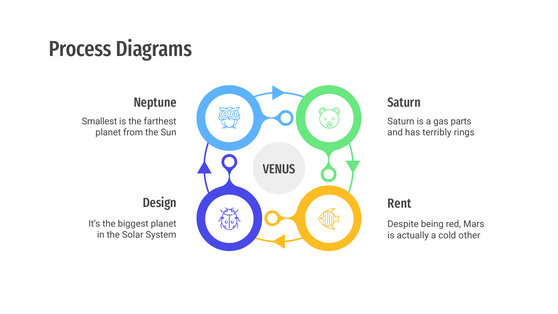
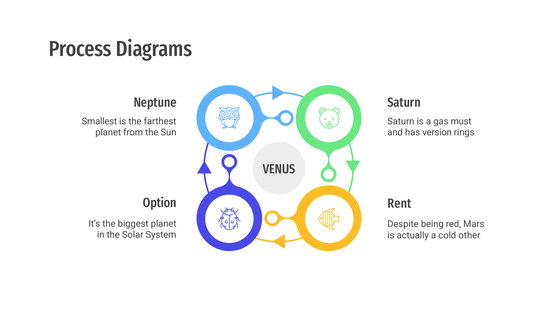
parts: parts -> must
terribly: terribly -> version
Design: Design -> Option
